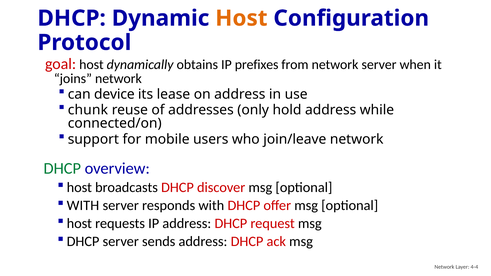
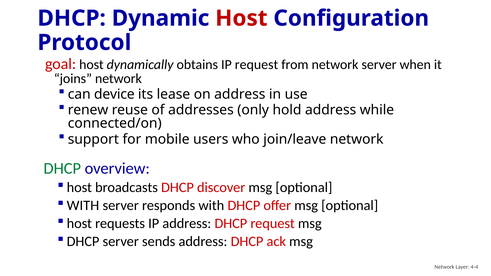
Host at (241, 18) colour: orange -> red
IP prefixes: prefixes -> request
chunk: chunk -> renew
